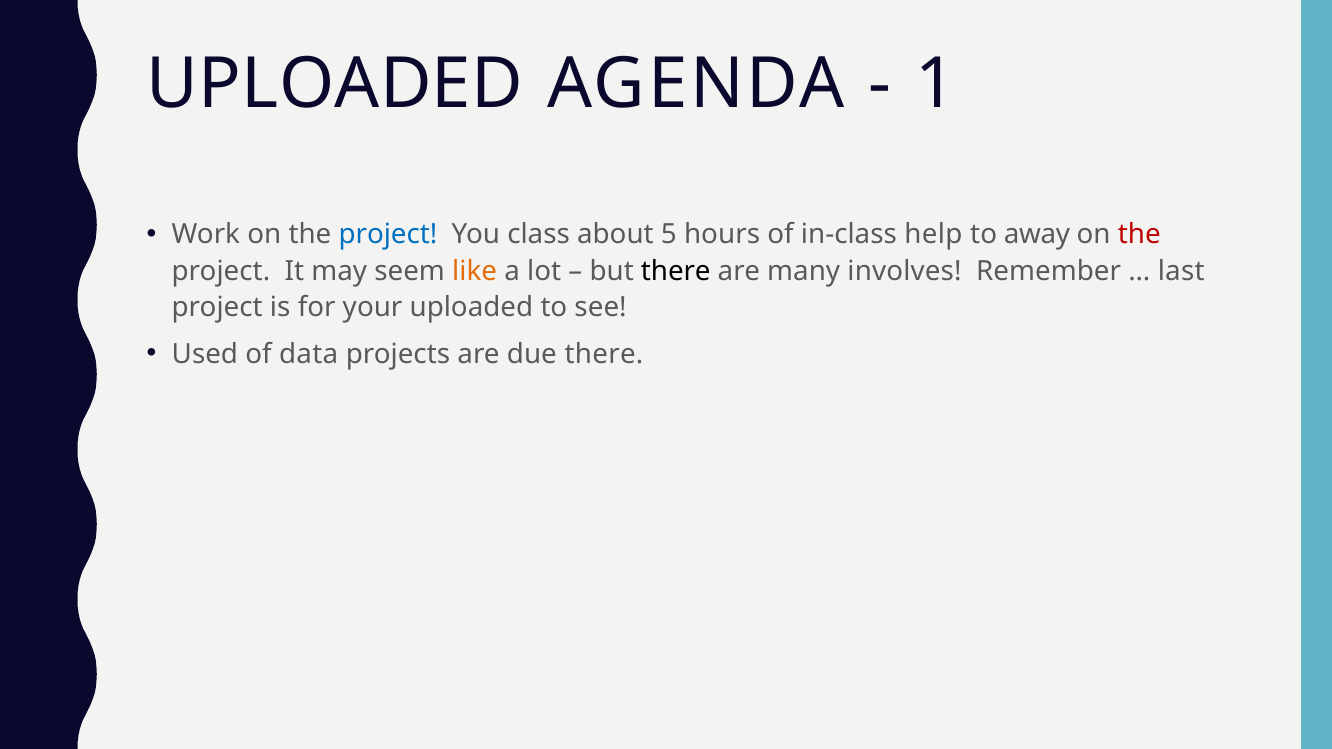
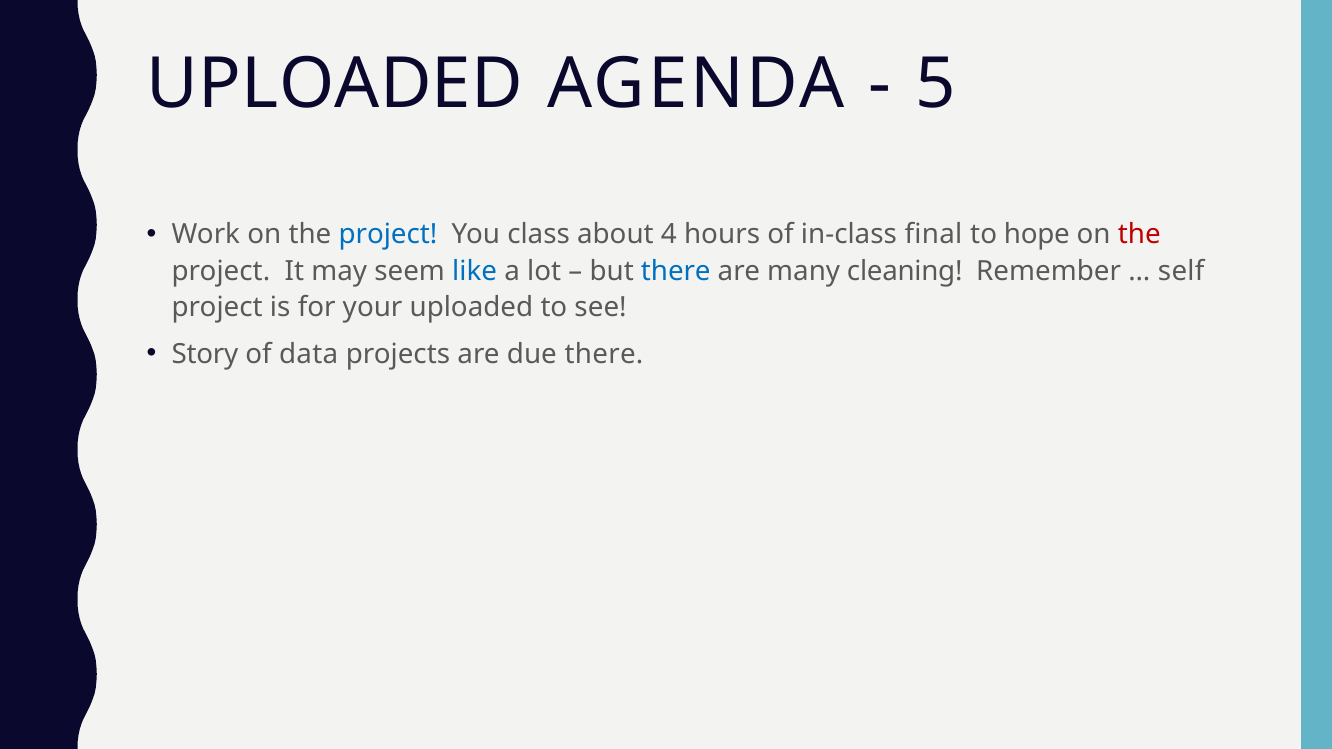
1: 1 -> 5
5: 5 -> 4
help: help -> final
away: away -> hope
like colour: orange -> blue
there at (676, 271) colour: black -> blue
involves: involves -> cleaning
last: last -> self
Used: Used -> Story
